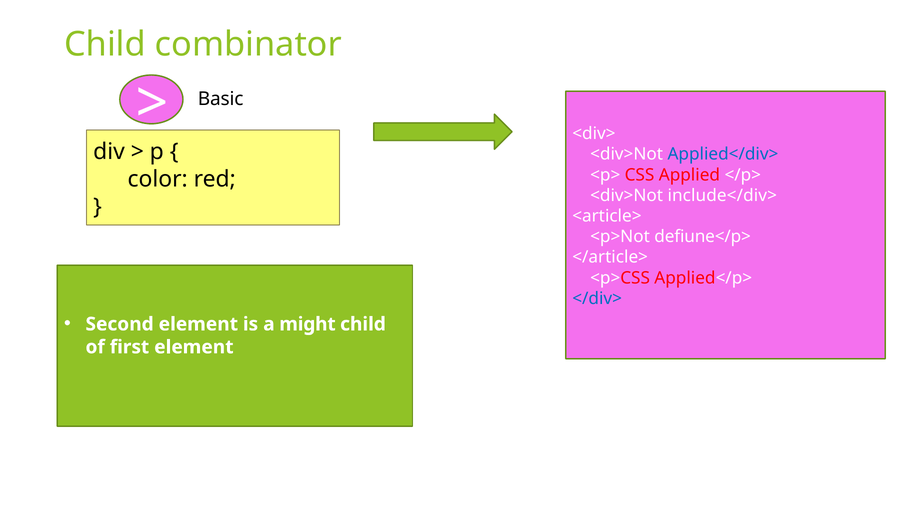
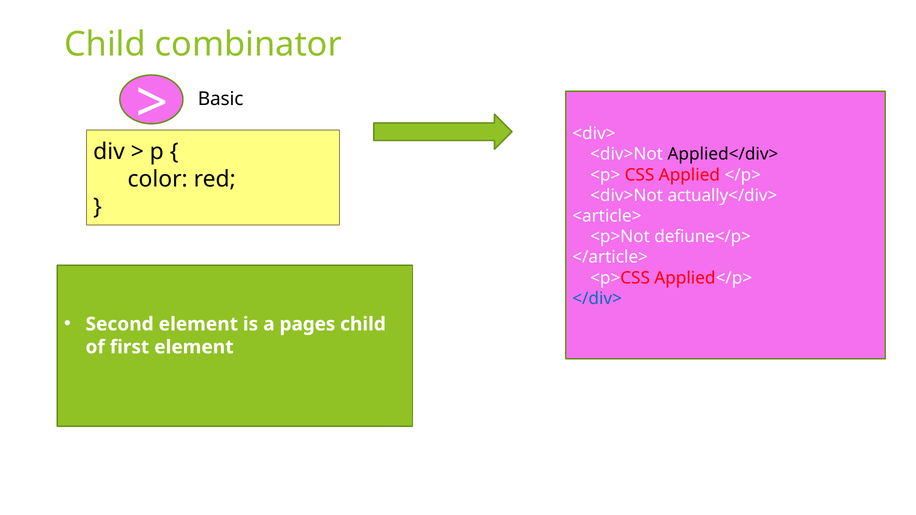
Applied</div> colour: blue -> black
include</div>: include</div> -> actually</div>
might: might -> pages
